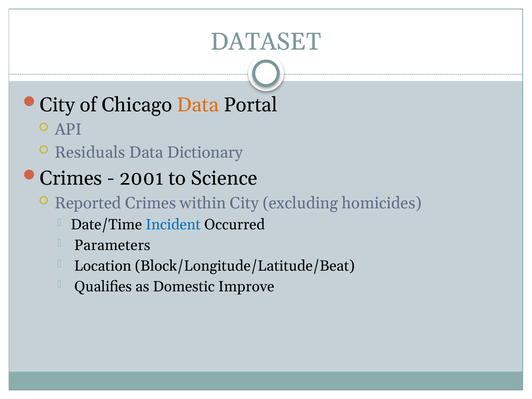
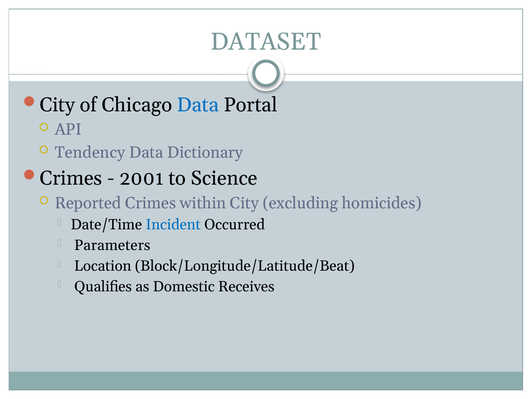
Data at (198, 105) colour: orange -> blue
Residuals: Residuals -> Tendency
Improve: Improve -> Receives
